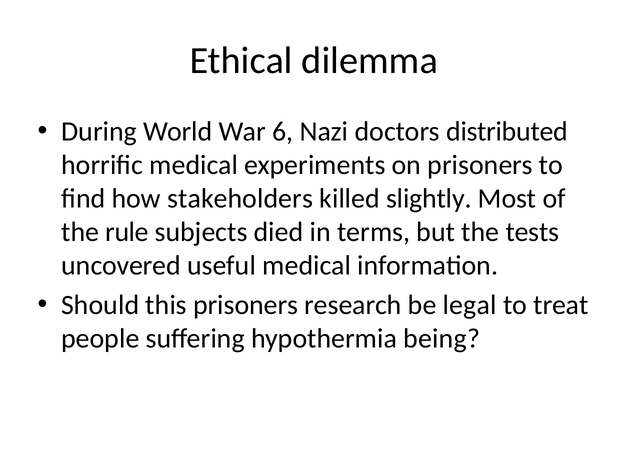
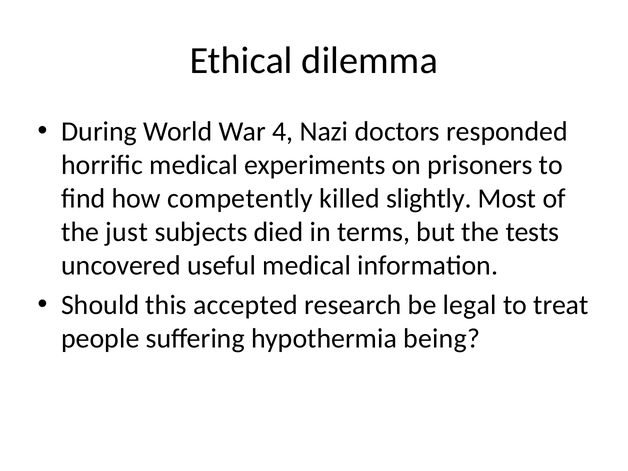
6: 6 -> 4
distributed: distributed -> responded
stakeholders: stakeholders -> competently
rule: rule -> just
this prisoners: prisoners -> accepted
